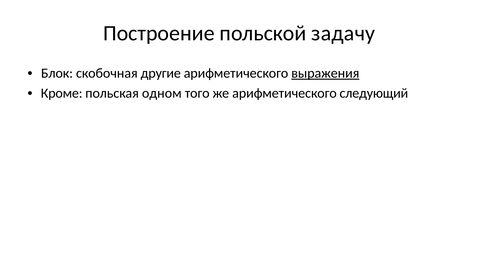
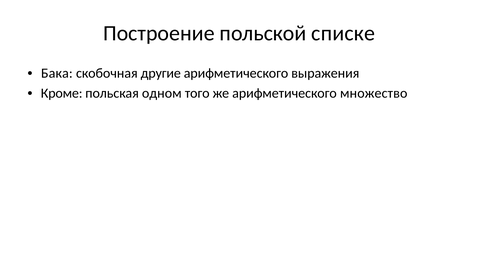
задачу: задачу -> списке
Блок: Блок -> Бака
выражения underline: present -> none
следующий: следующий -> множество
